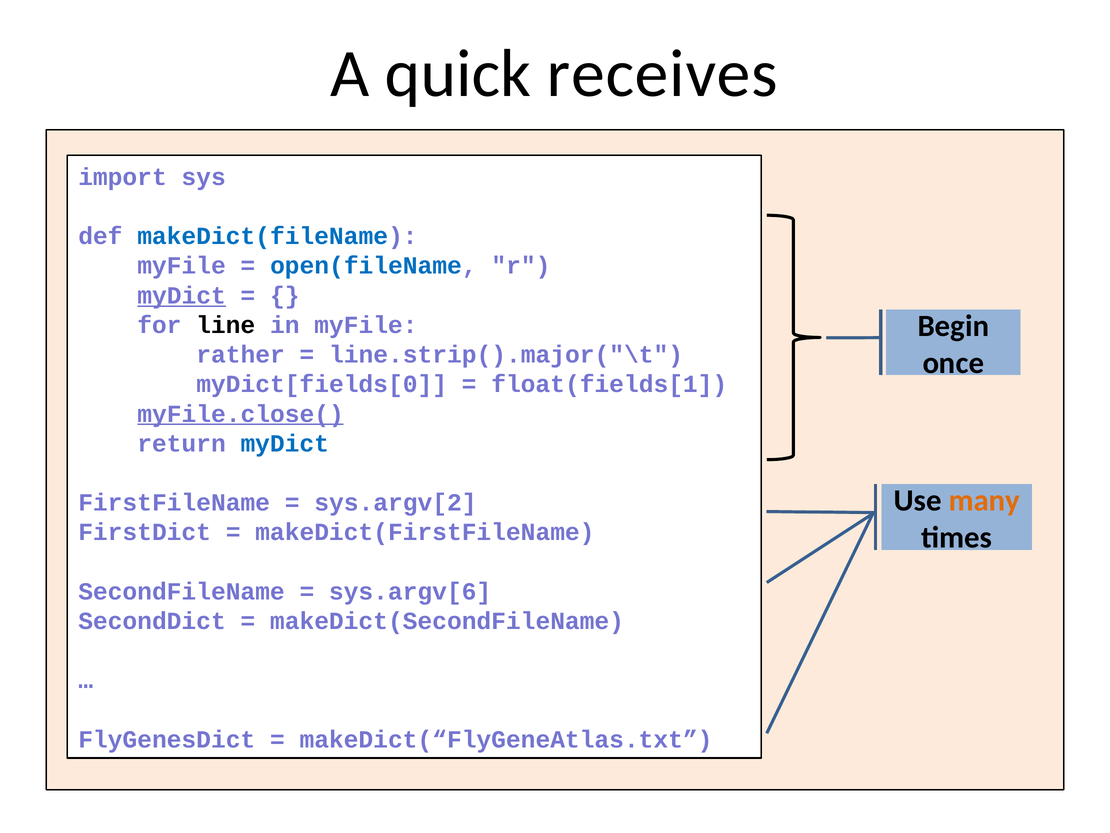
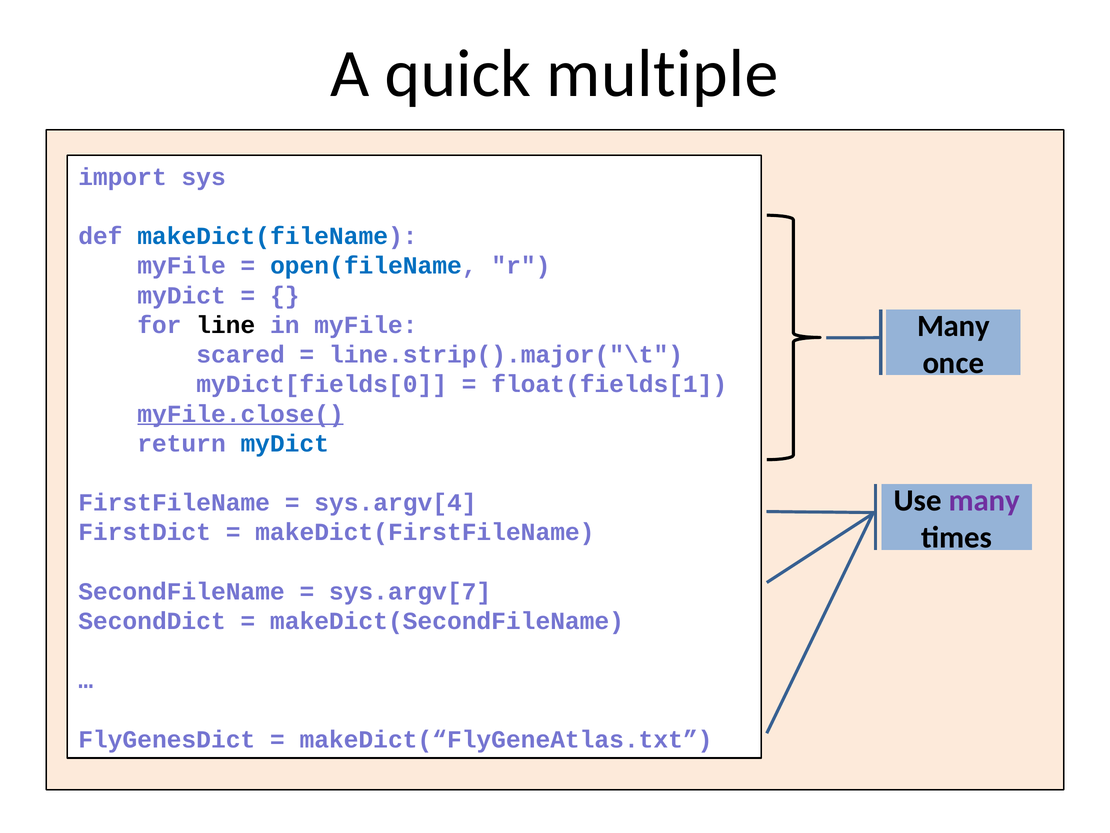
receives: receives -> multiple
myDict at (182, 295) underline: present -> none
Begin at (953, 326): Begin -> Many
rather: rather -> scared
many at (984, 500) colour: orange -> purple
sys.argv[2: sys.argv[2 -> sys.argv[4
sys.argv[6: sys.argv[6 -> sys.argv[7
